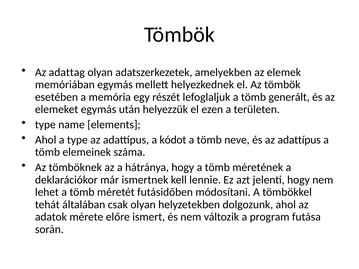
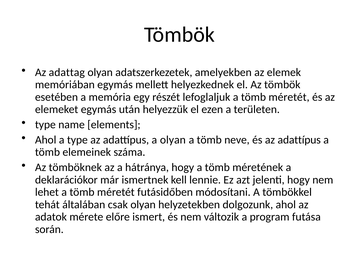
lefoglaljuk a tömb generált: generált -> méretét
a kódot: kódot -> olyan
